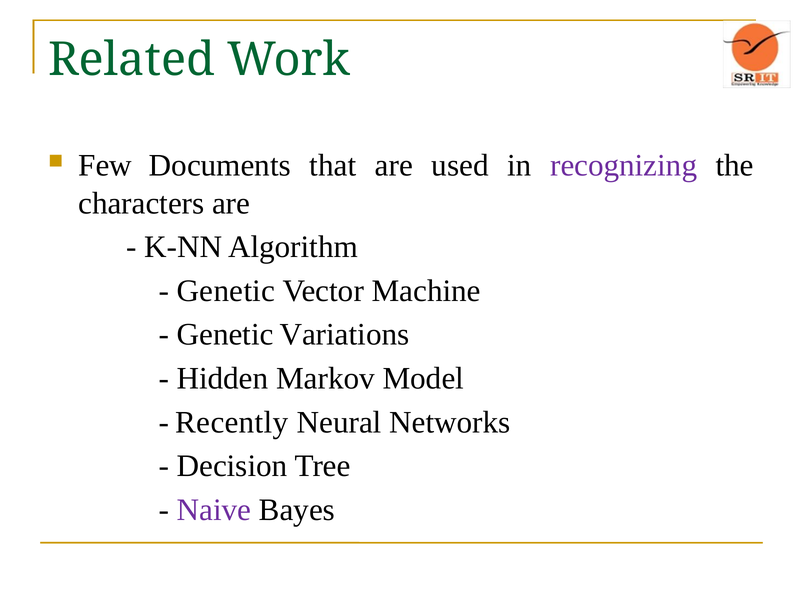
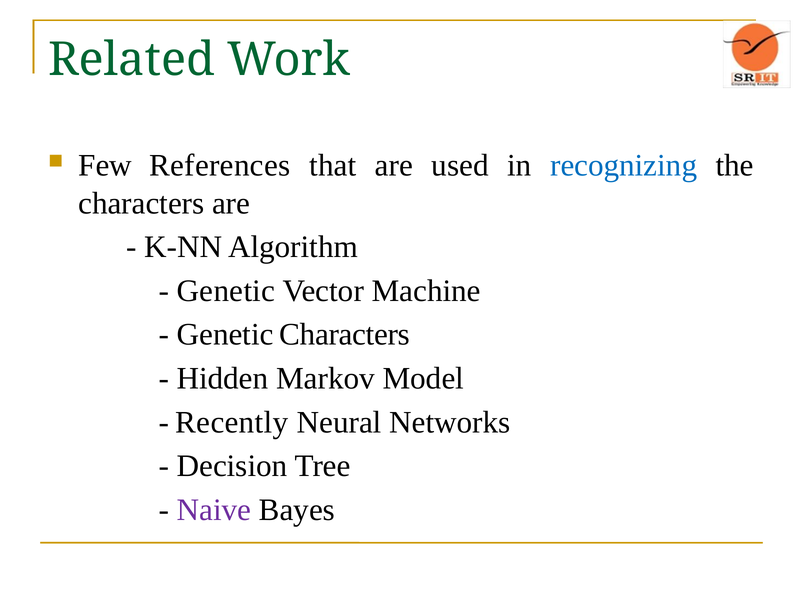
Documents: Documents -> References
recognizing colour: purple -> blue
Genetic Variations: Variations -> Characters
